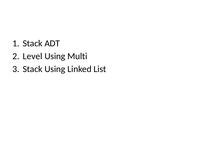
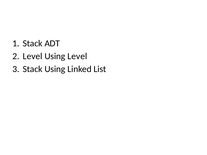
Using Multi: Multi -> Level
